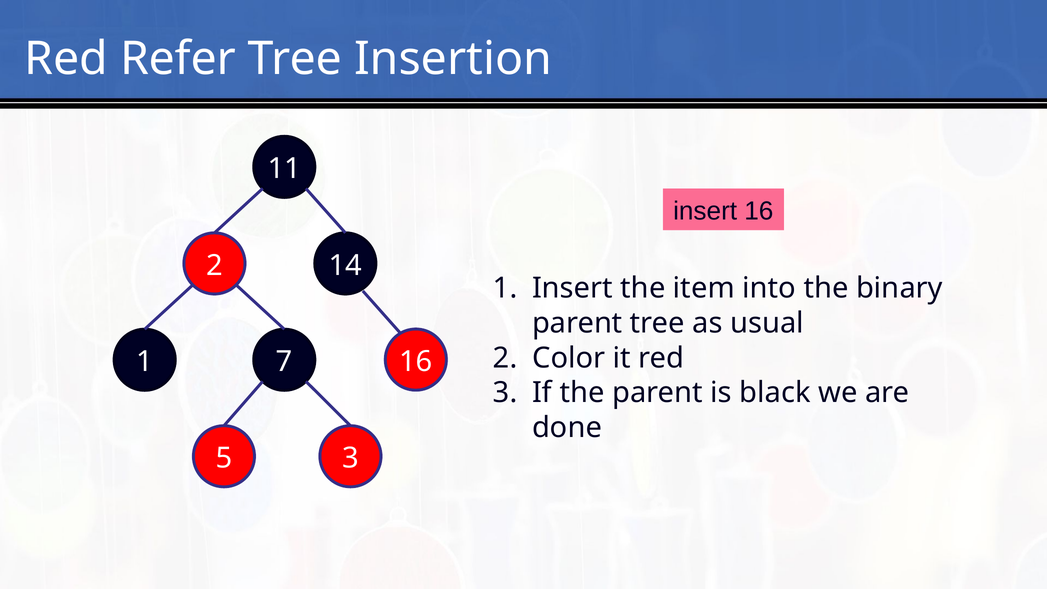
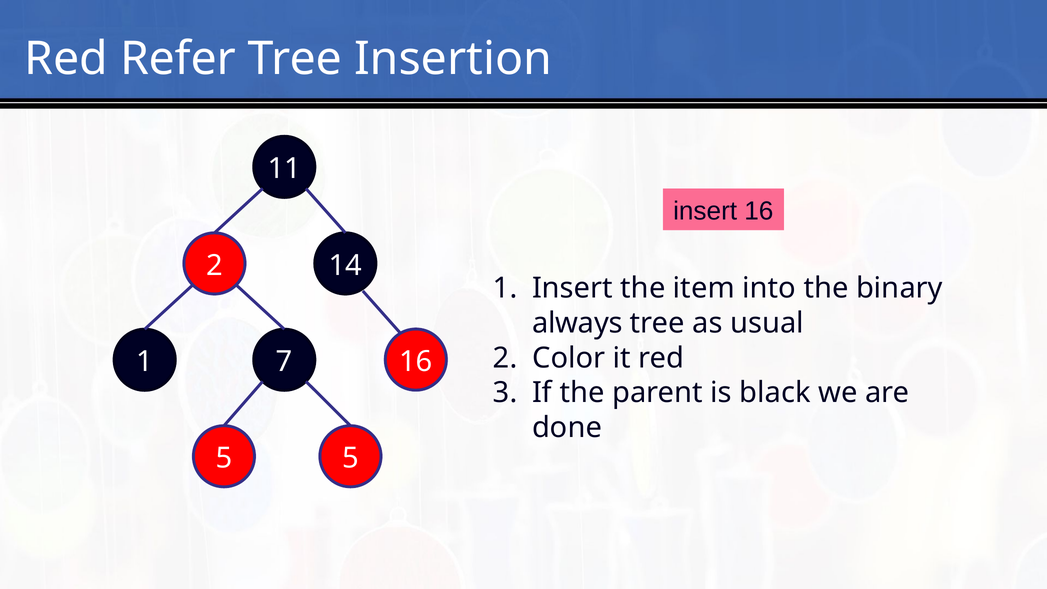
parent at (577, 323): parent -> always
5 3: 3 -> 5
